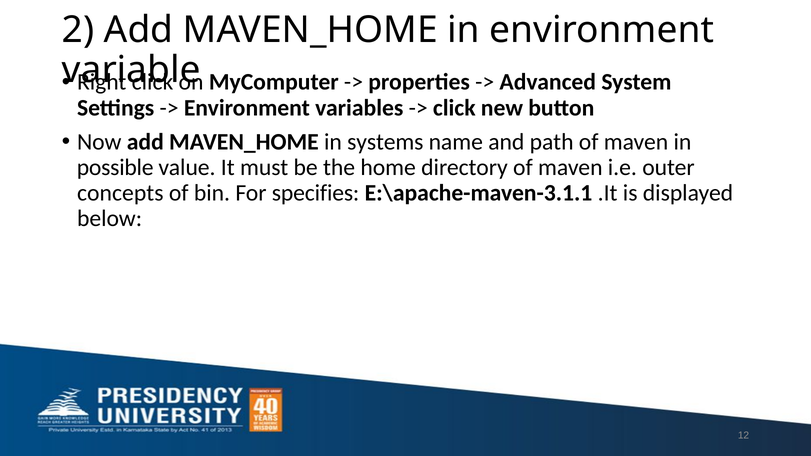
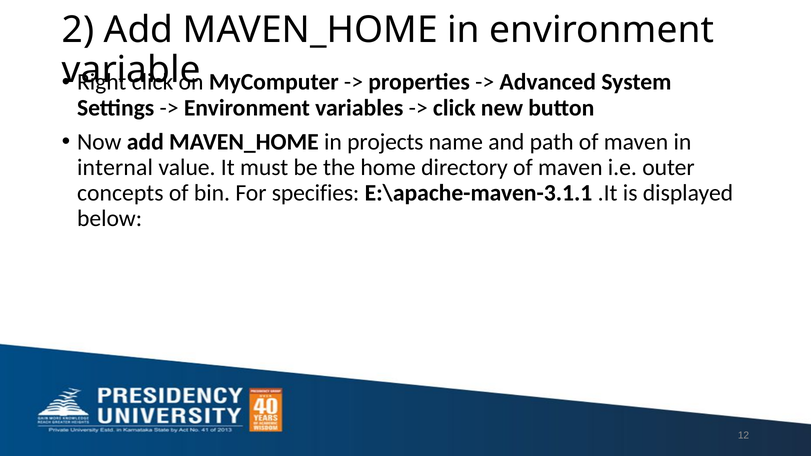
systems: systems -> projects
possible: possible -> internal
